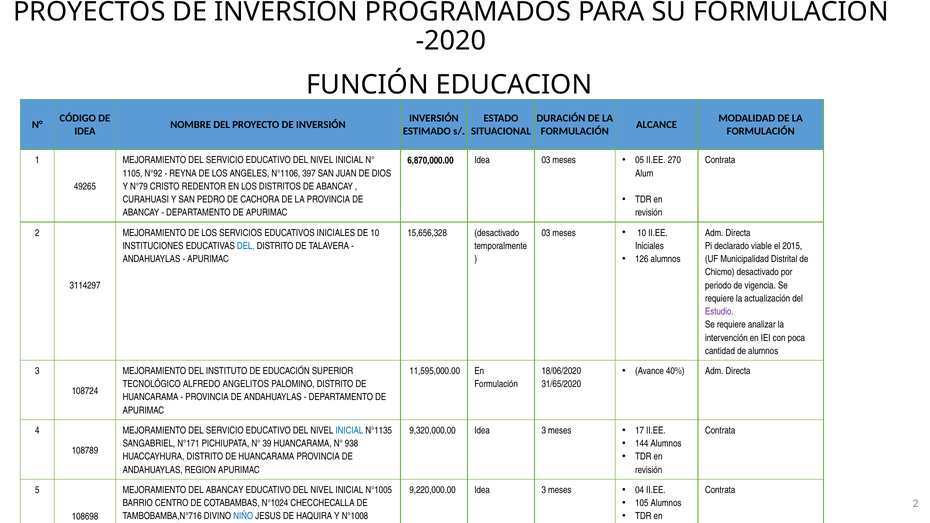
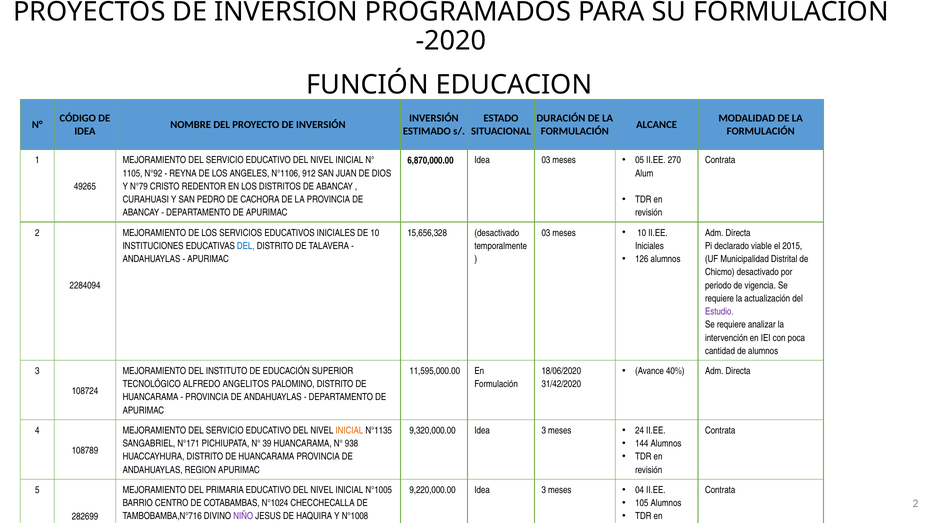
397: 397 -> 912
3114297: 3114297 -> 2284094
31/65/2020: 31/65/2020 -> 31/42/2020
INICIAL at (349, 431) colour: blue -> orange
17: 17 -> 24
DEL ABANCAY: ABANCAY -> PRIMARIA
NIÑO colour: blue -> purple
108698: 108698 -> 282699
